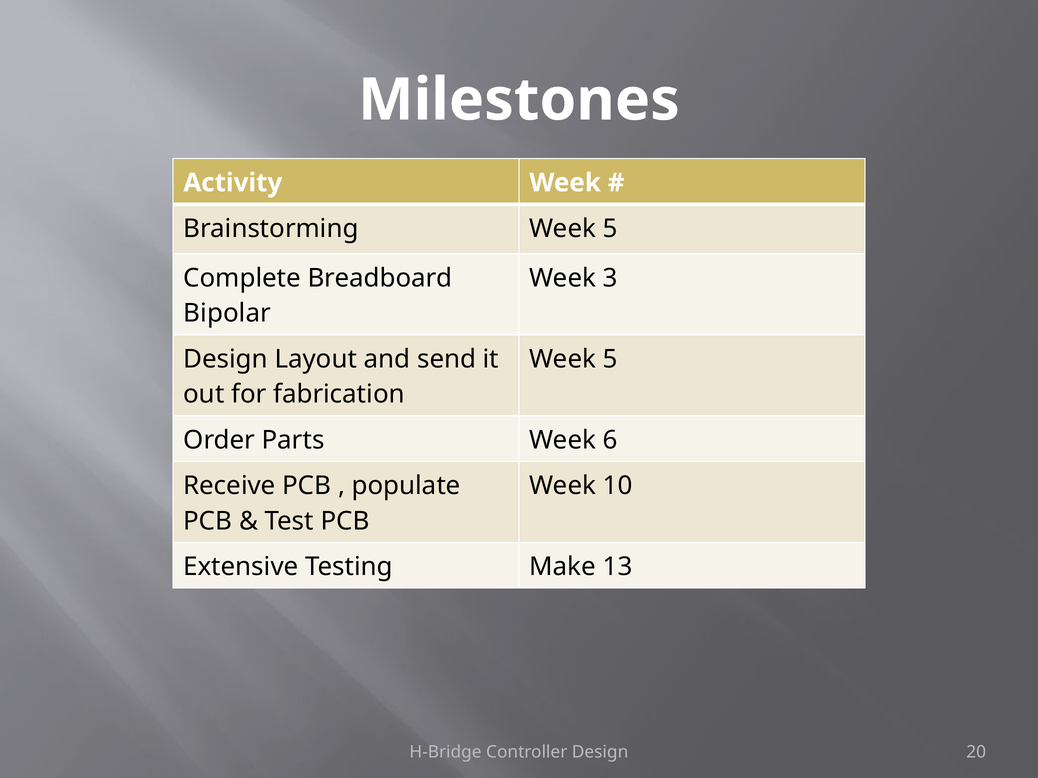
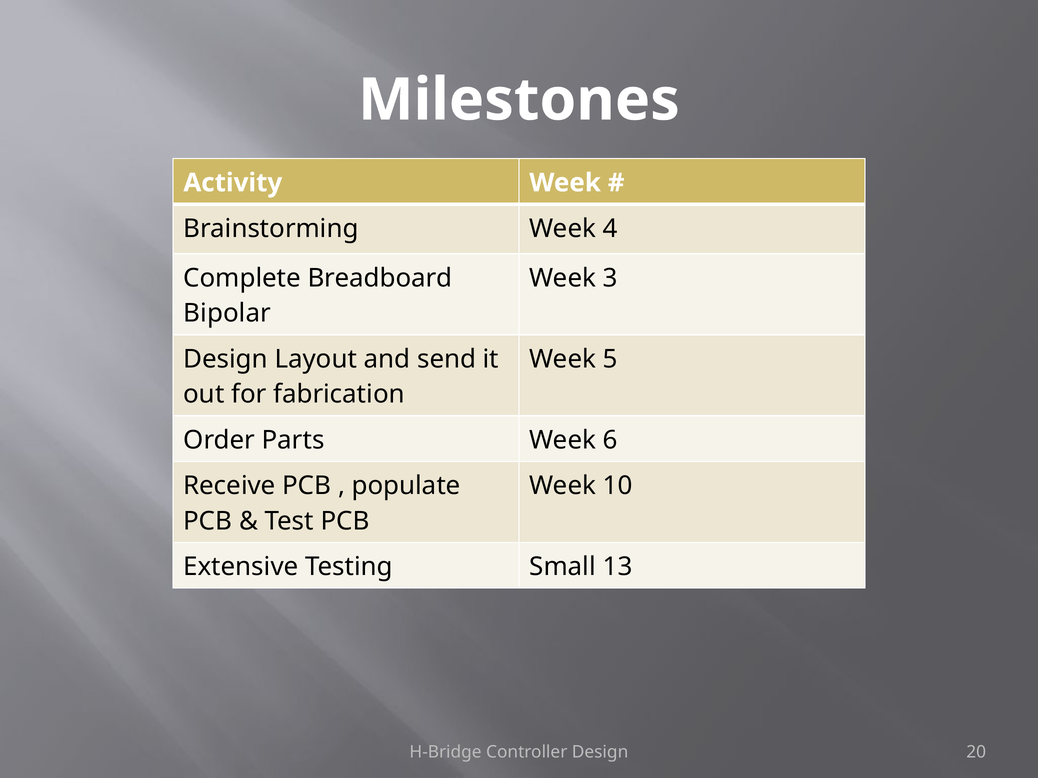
Brainstorming Week 5: 5 -> 4
Make: Make -> Small
